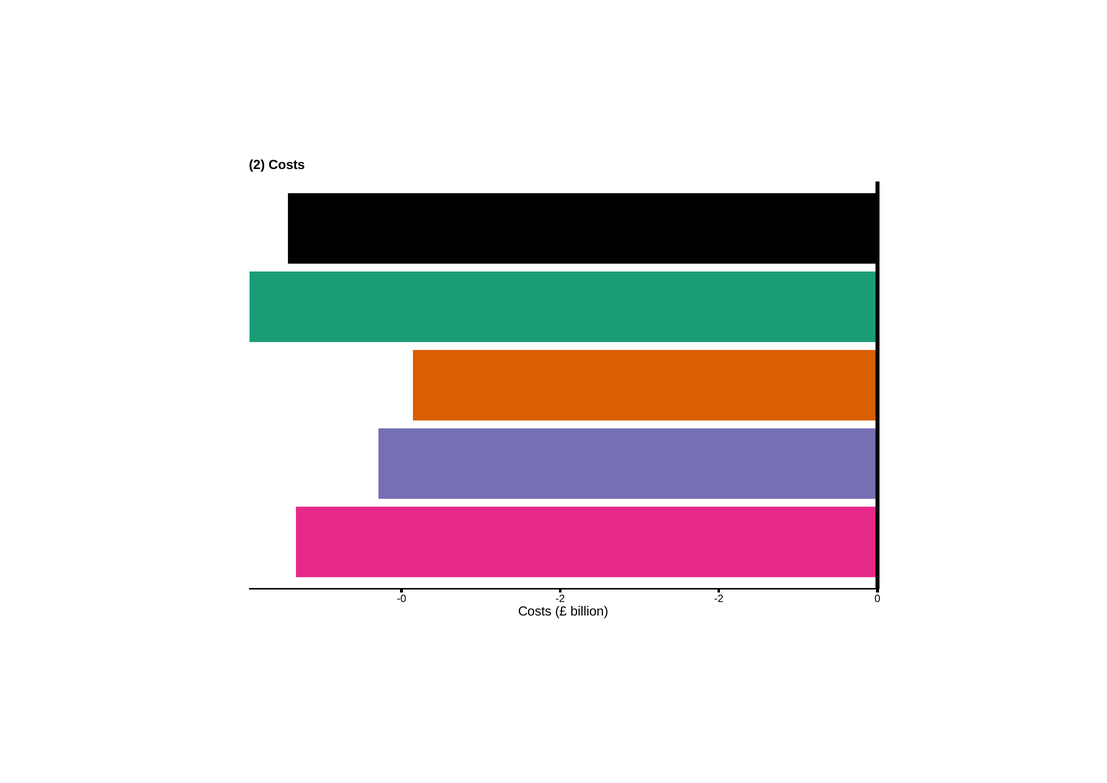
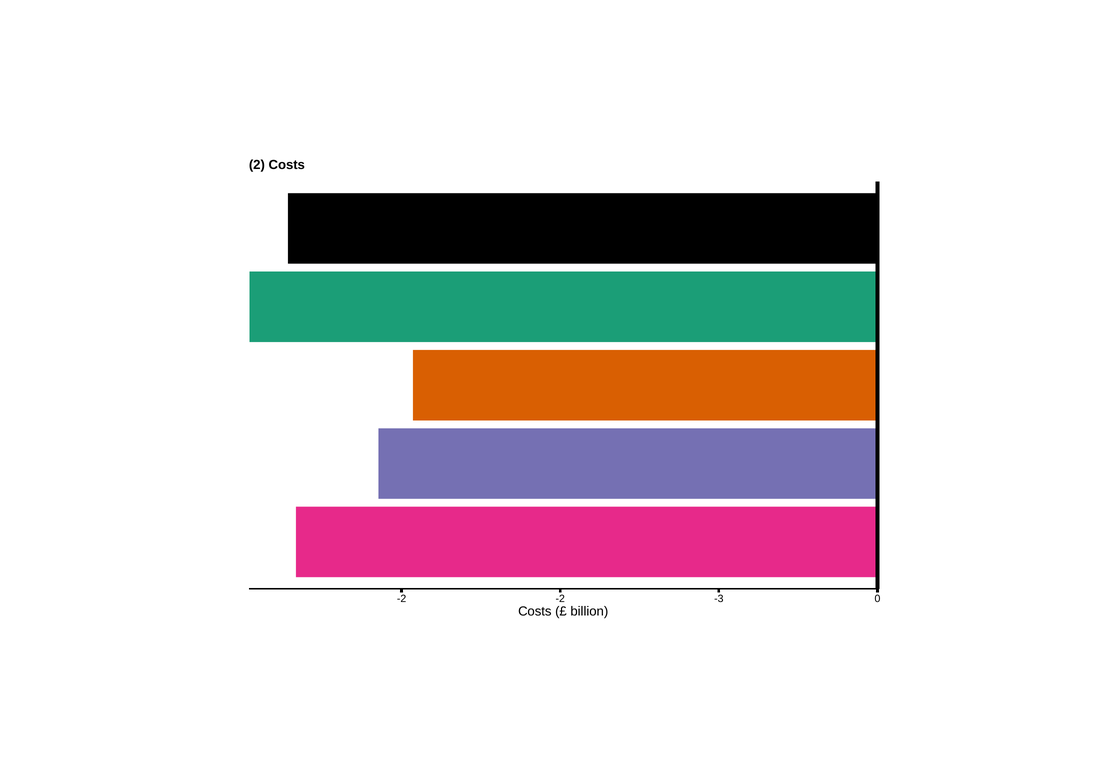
-0 at (402, 598): -0 -> -2
-2 -2: -2 -> -3
